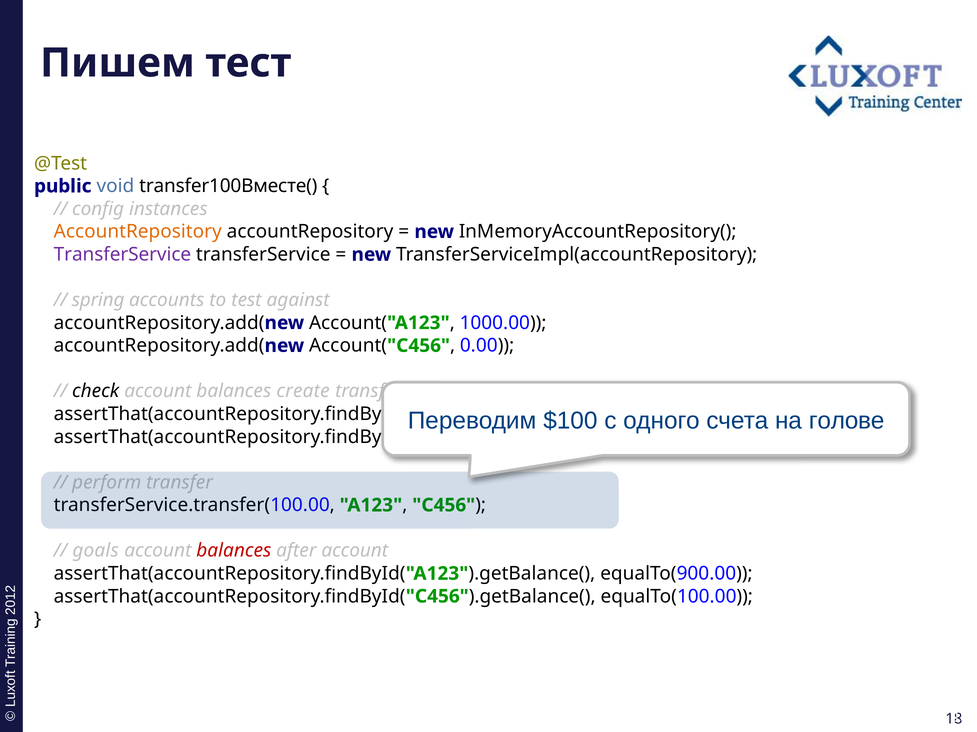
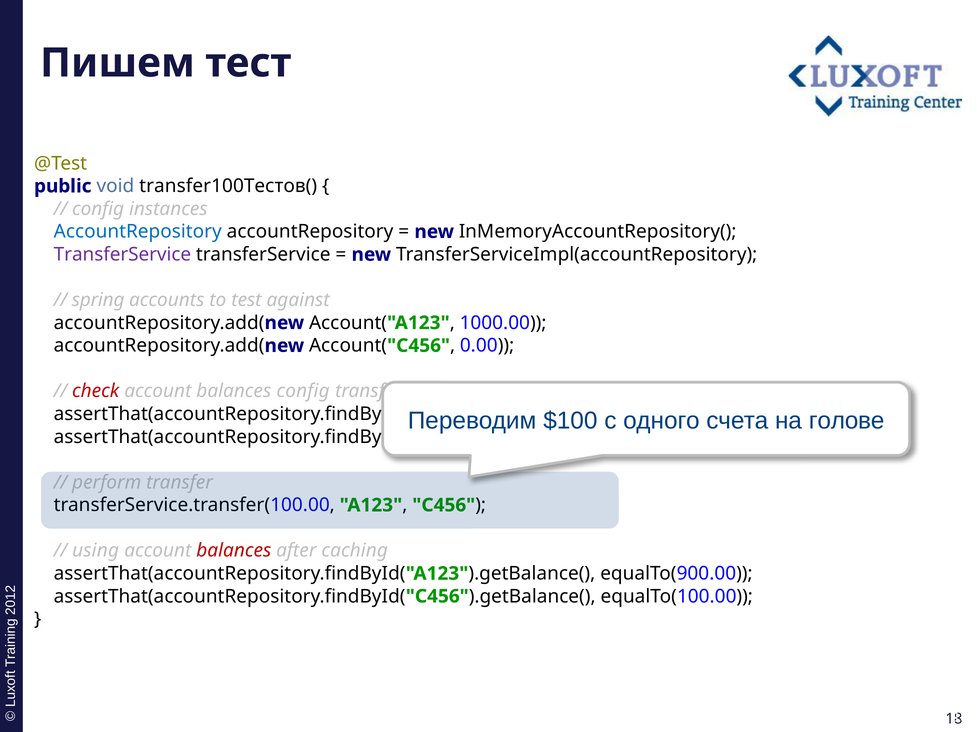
transfer100Вместе(: transfer100Вместе( -> transfer100Тестов(
AccountRepository at (138, 232) colour: orange -> blue
check colour: black -> red
balances create: create -> config
goals: goals -> using
after account: account -> caching
